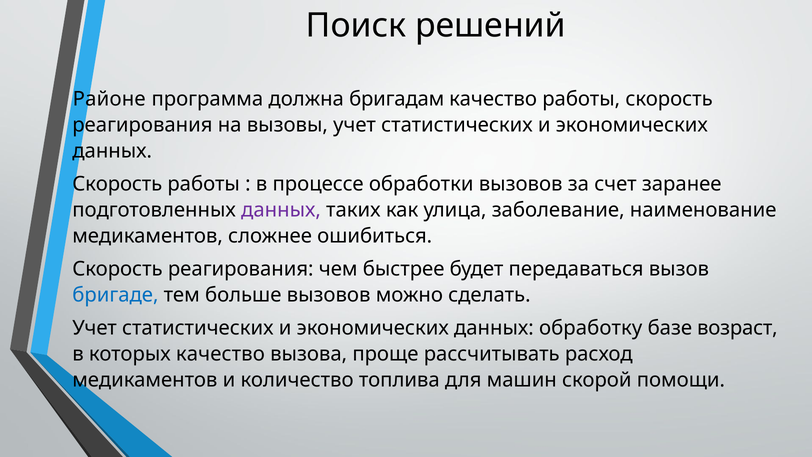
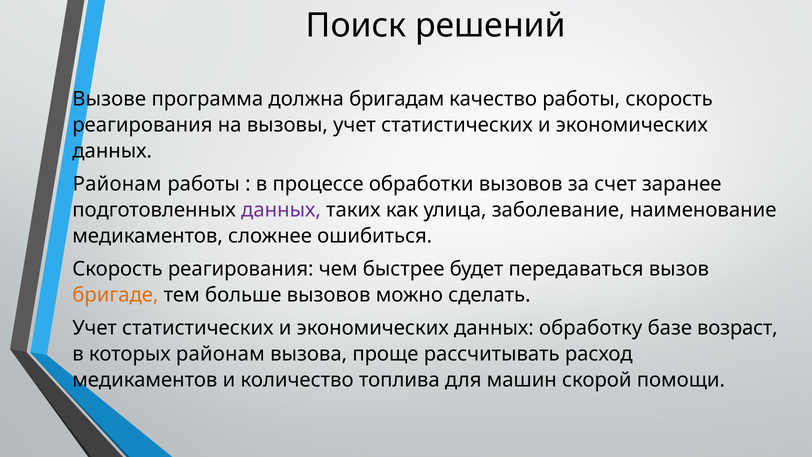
Районе: Районе -> Вызове
Скорость at (117, 184): Скорость -> Районам
бригаде colour: blue -> orange
которых качество: качество -> районам
